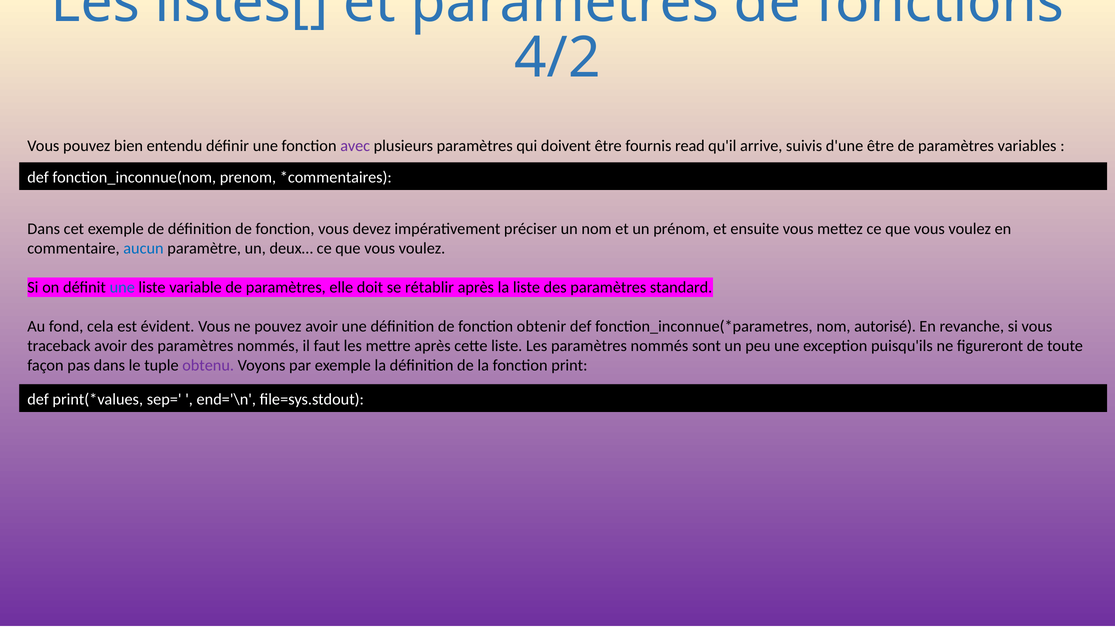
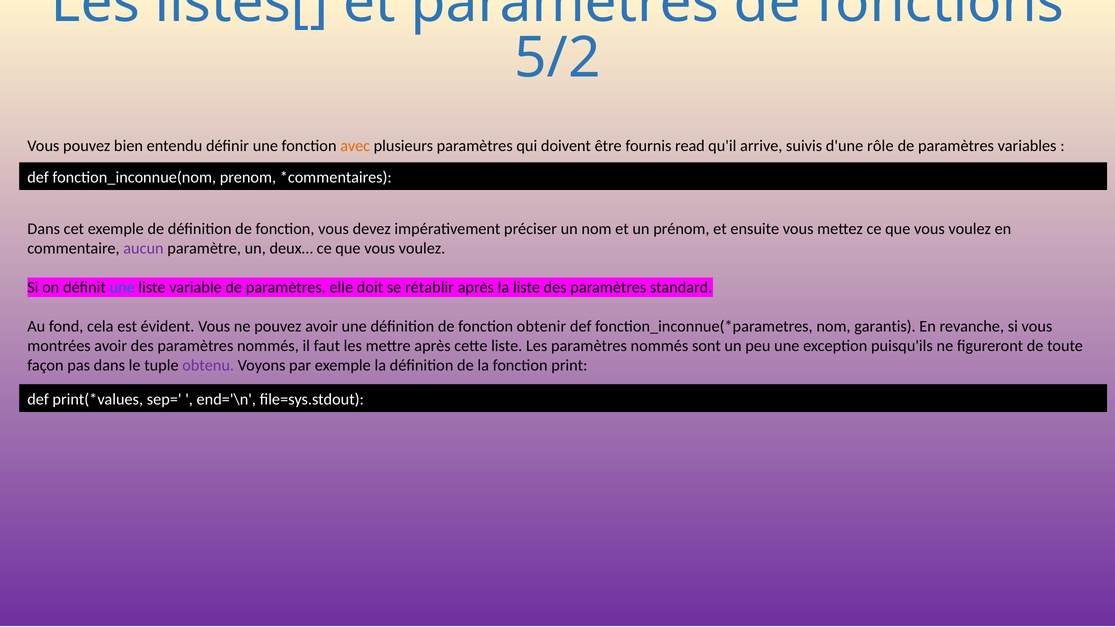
4/2: 4/2 -> 5/2
avec colour: purple -> orange
d'une être: être -> rôle
aucun colour: blue -> purple
autorisé: autorisé -> garantis
traceback: traceback -> montrées
